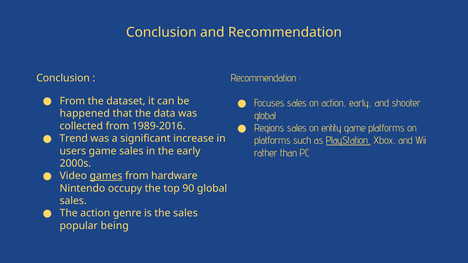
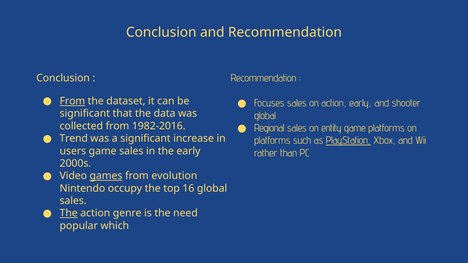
From at (72, 101) underline: none -> present
happened at (85, 114): happened -> significant
1989-2016: 1989-2016 -> 1982-2016
Regions: Regions -> Regional
hardware: hardware -> evolution
90: 90 -> 16
The at (69, 213) underline: none -> present
the sales: sales -> need
being: being -> which
